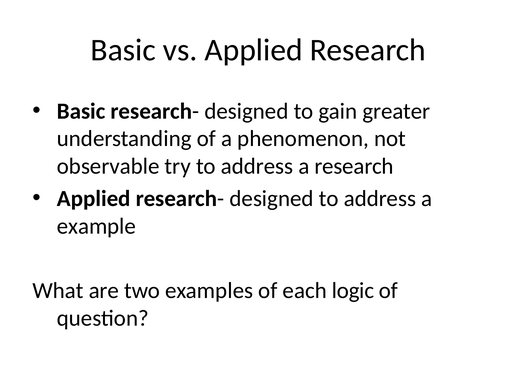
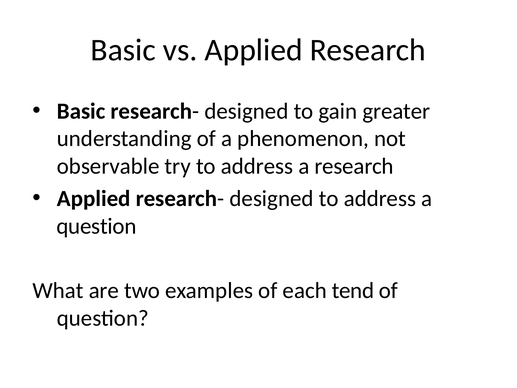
example at (96, 226): example -> question
logic: logic -> tend
